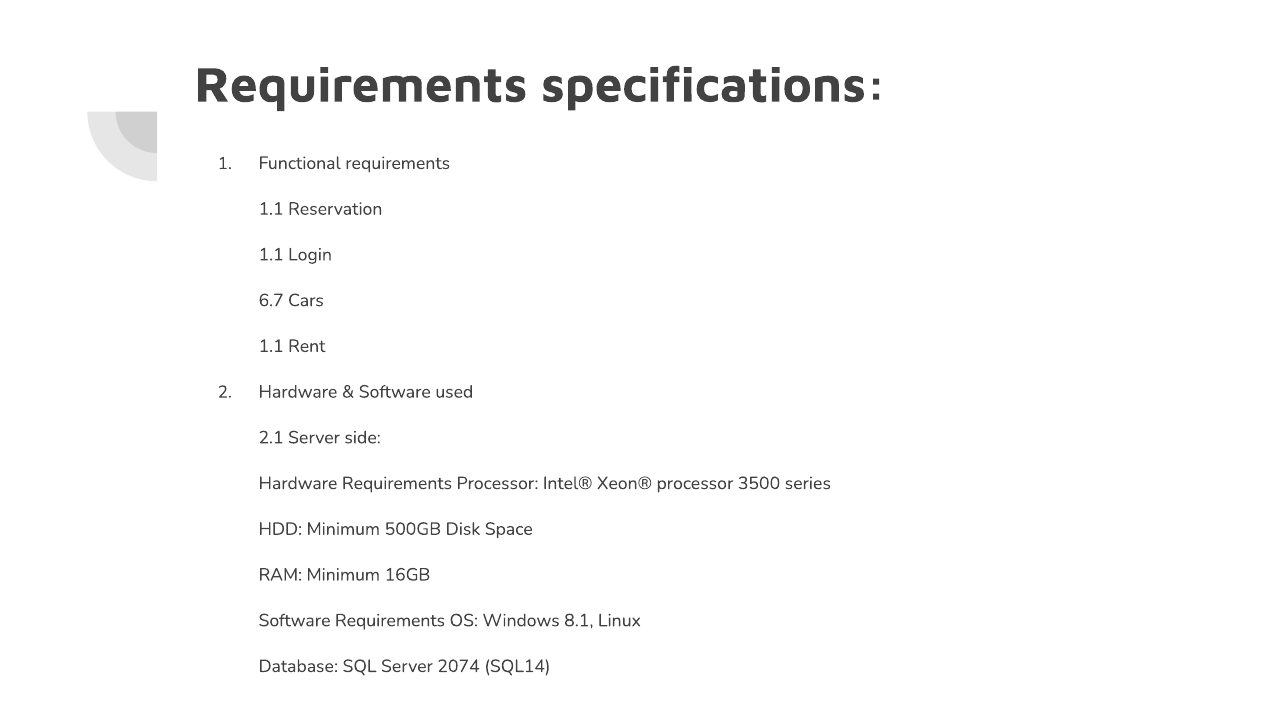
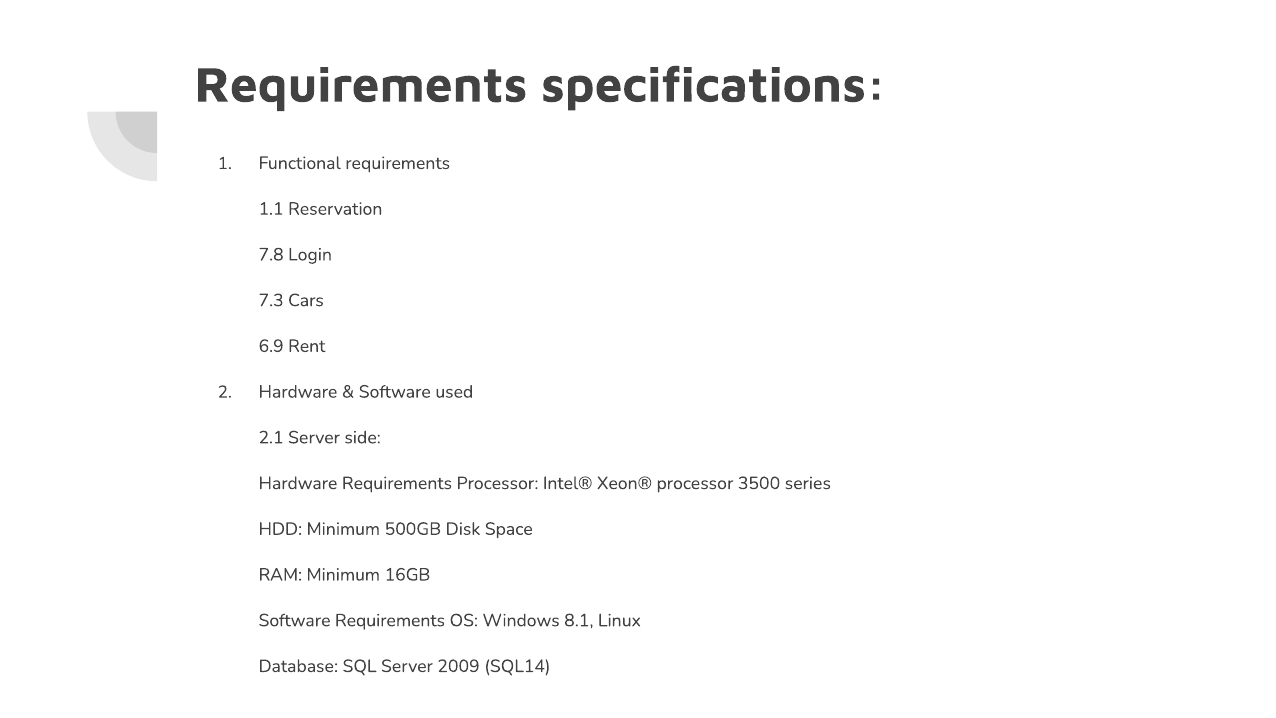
1.1 at (271, 255): 1.1 -> 7.8
6.7: 6.7 -> 7.3
1.1 at (271, 346): 1.1 -> 6.9
2074: 2074 -> 2009
